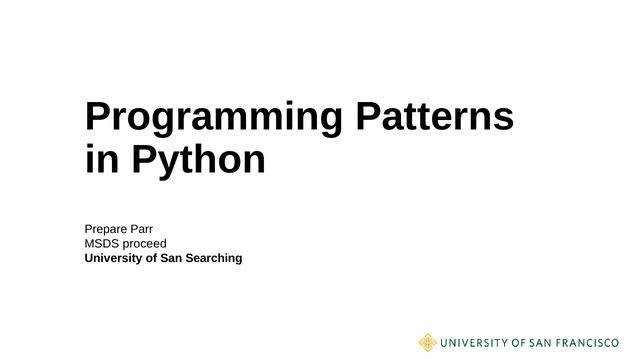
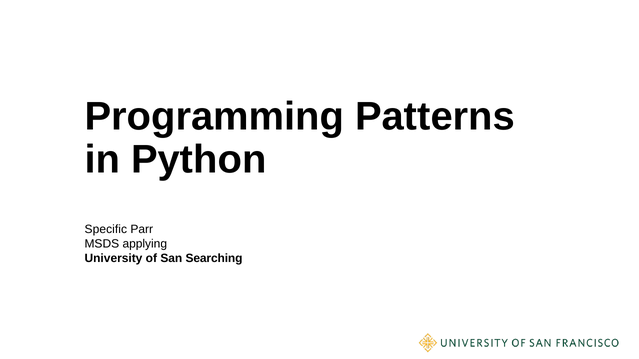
Prepare: Prepare -> Specific
proceed: proceed -> applying
